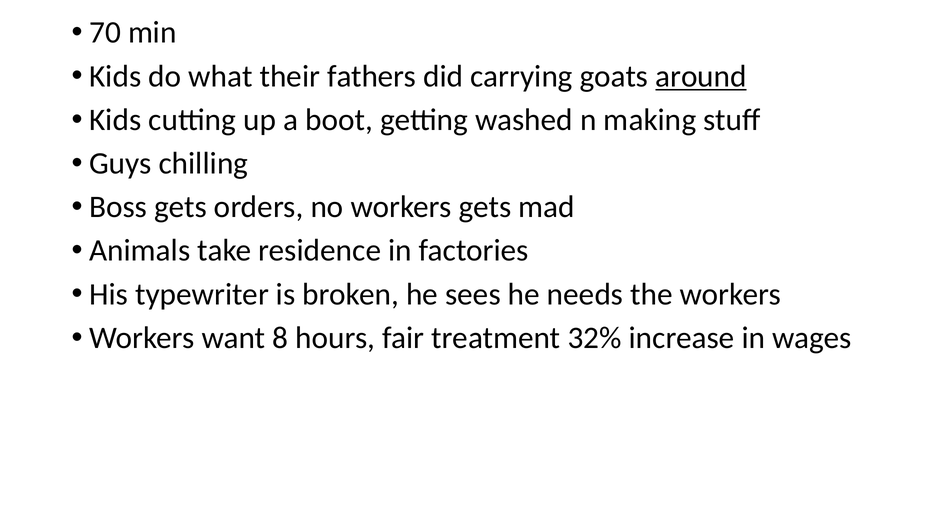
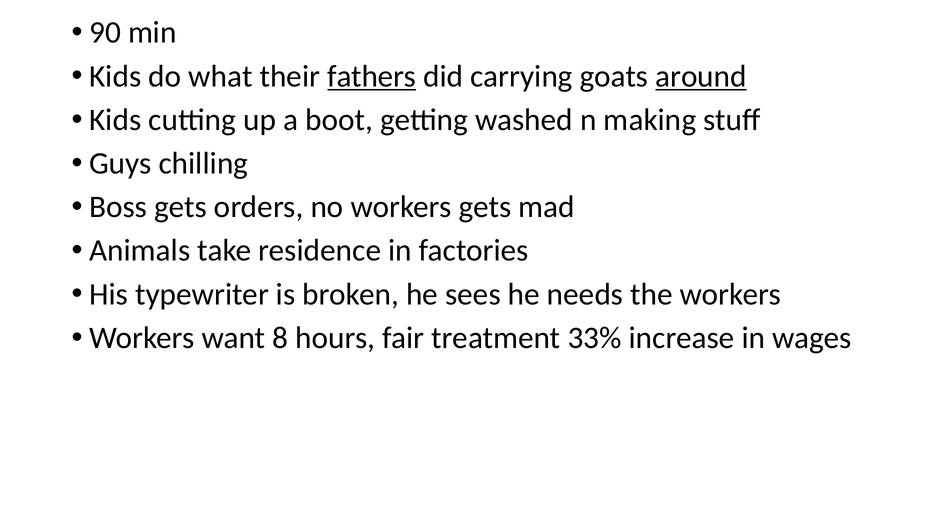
70: 70 -> 90
fathers underline: none -> present
32%: 32% -> 33%
